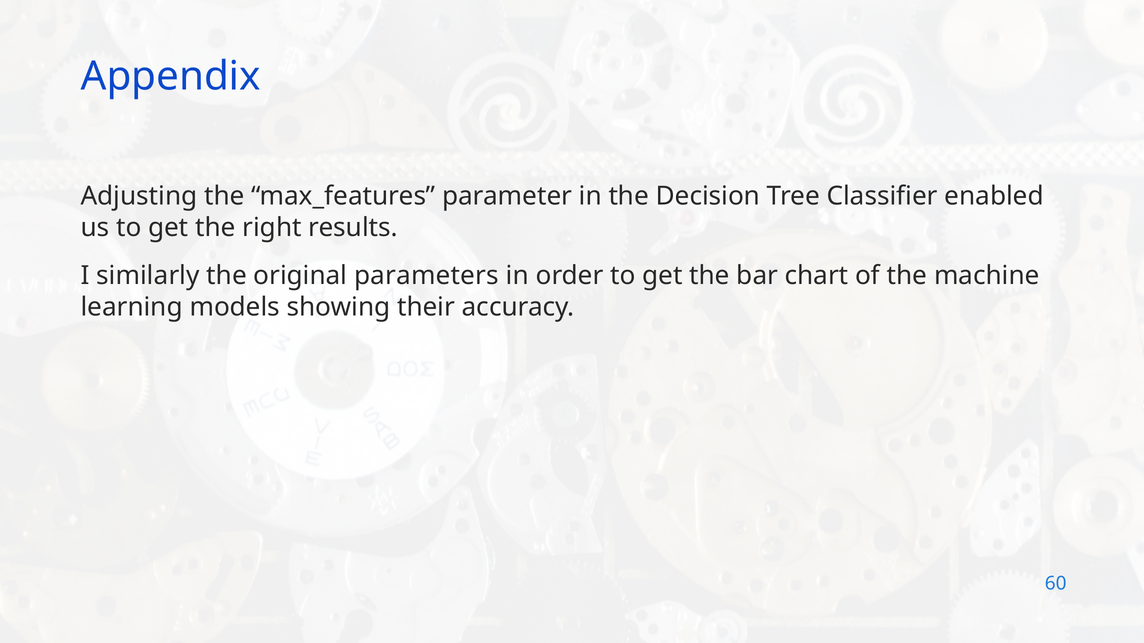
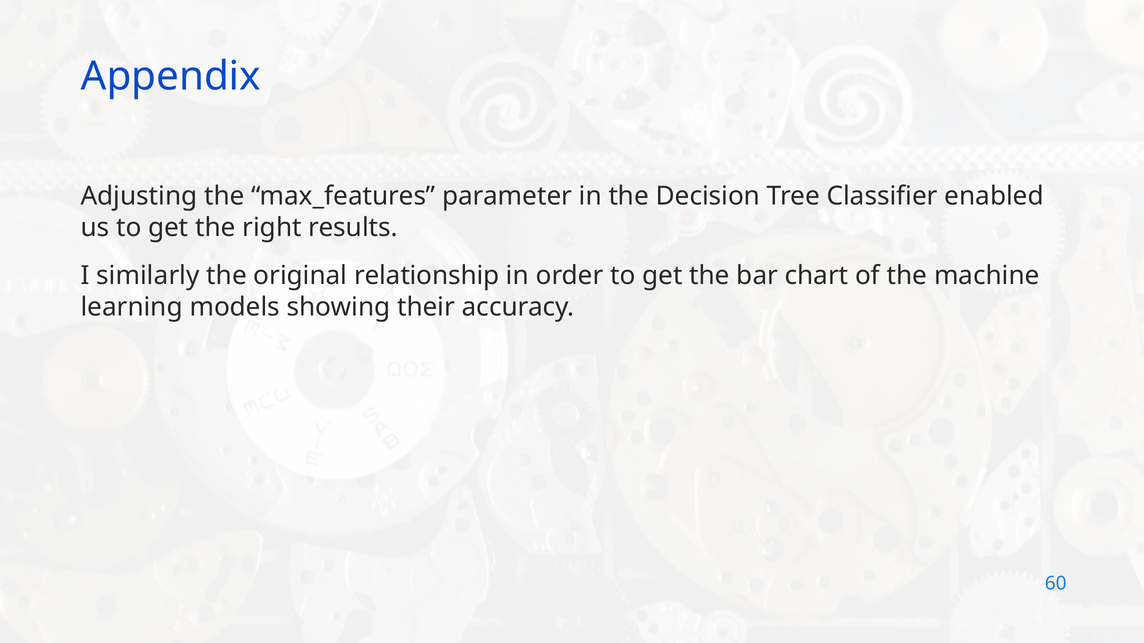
parameters: parameters -> relationship
